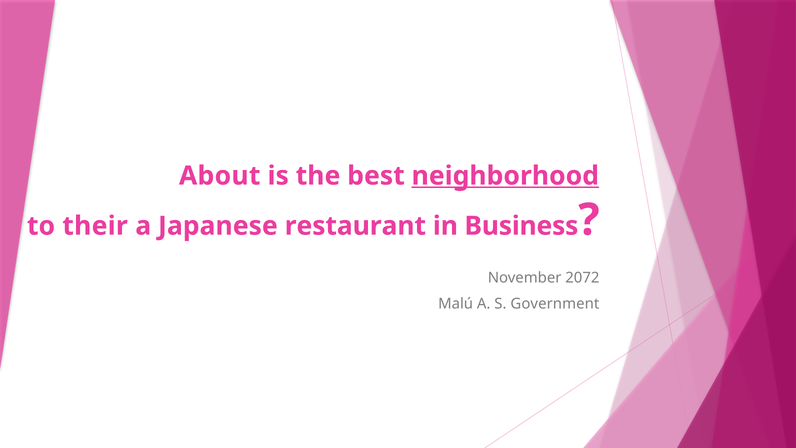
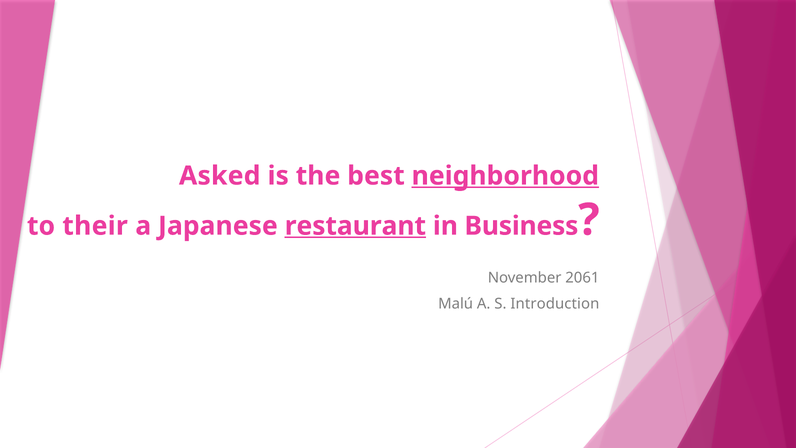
About: About -> Asked
restaurant underline: none -> present
2072: 2072 -> 2061
Government: Government -> Introduction
